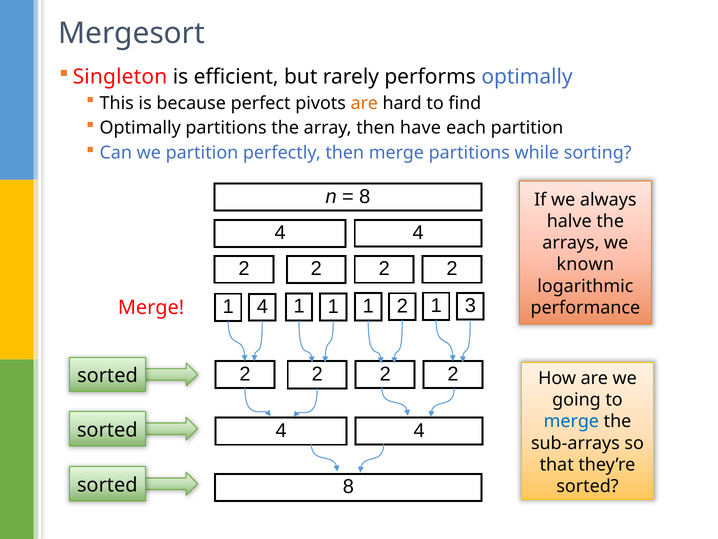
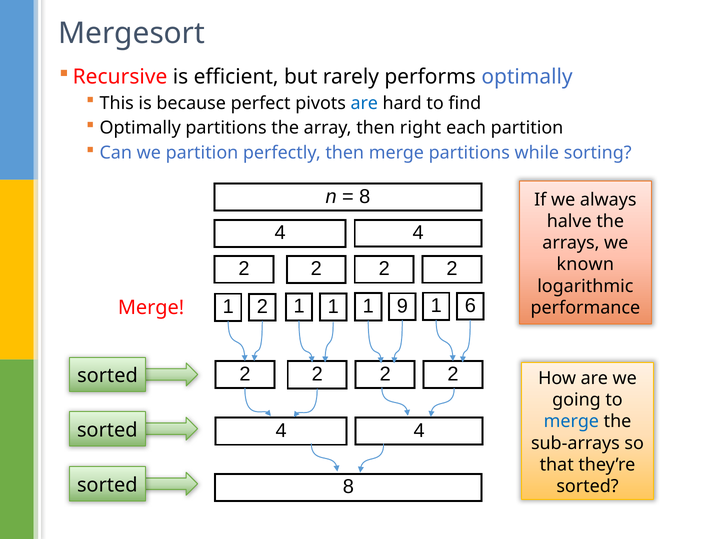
Singleton: Singleton -> Recursive
are at (364, 103) colour: orange -> blue
have: have -> right
1 4: 4 -> 2
1 2: 2 -> 9
3: 3 -> 6
